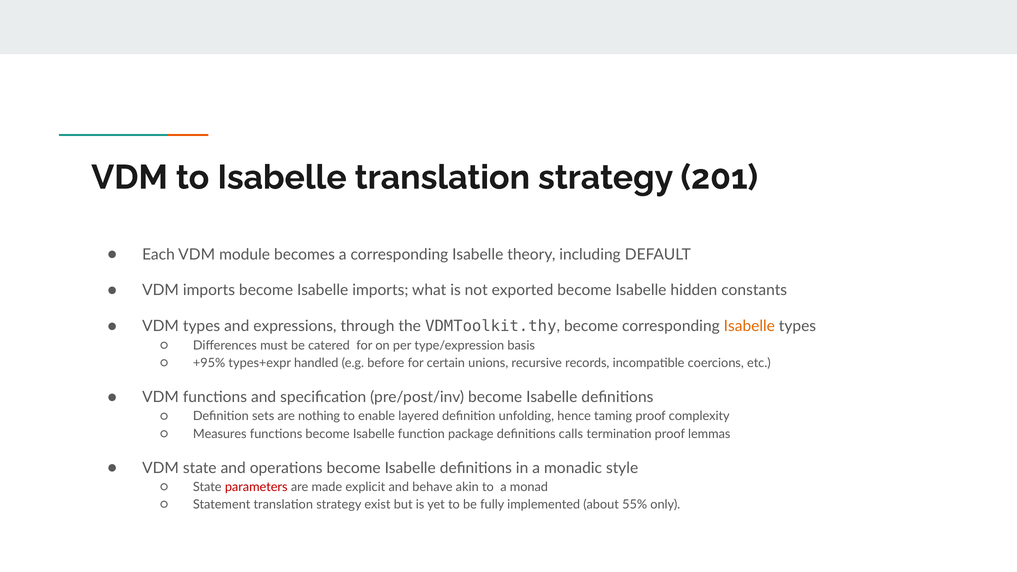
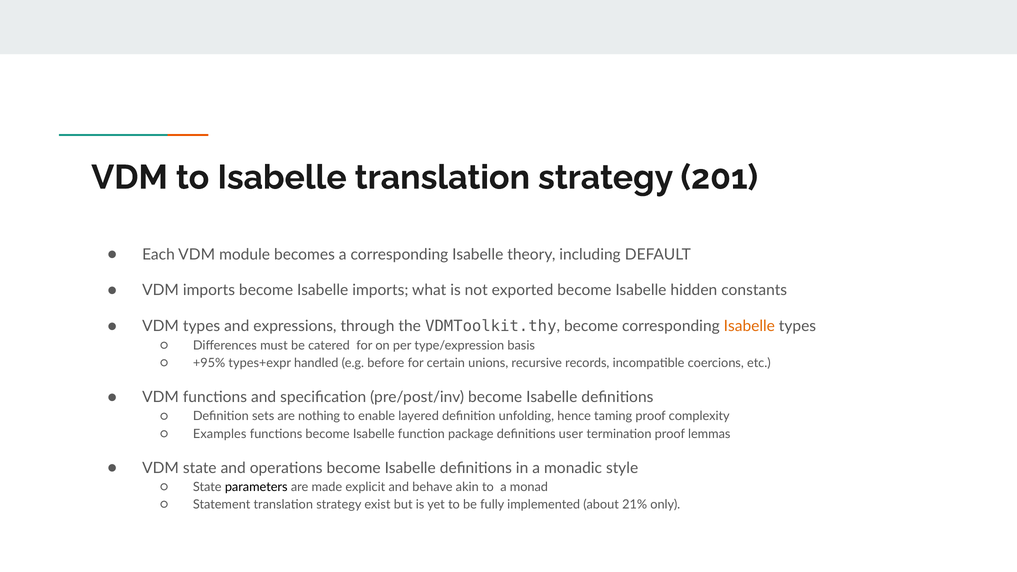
Measures: Measures -> Examples
calls: calls -> user
parameters colour: red -> black
55%: 55% -> 21%
